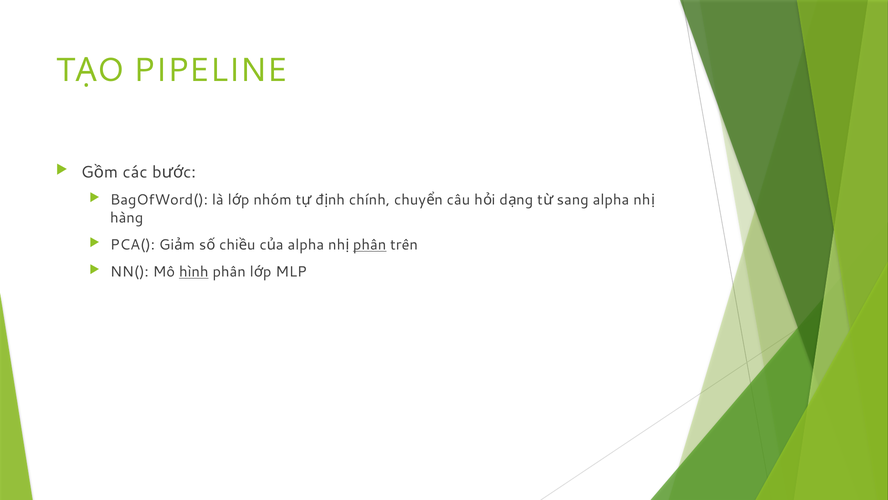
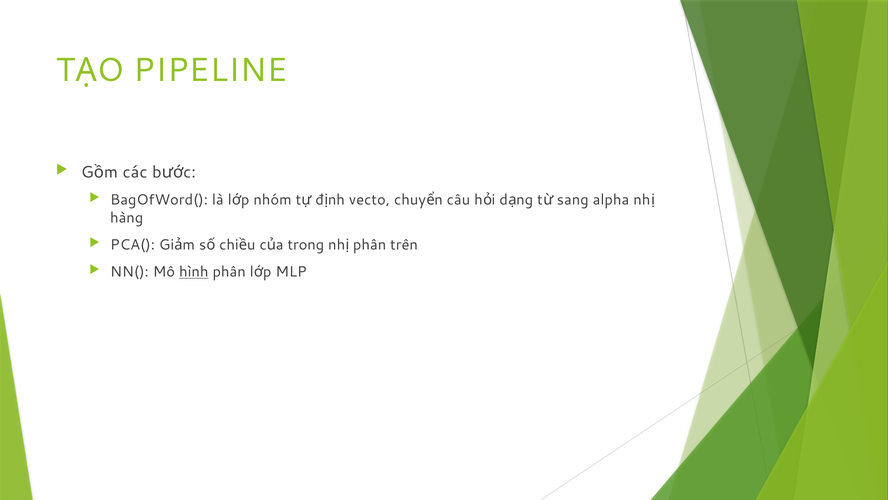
chính: chính -> vecto
alpha at (306, 245): alpha -> trong
phân at (370, 245) underline: present -> none
